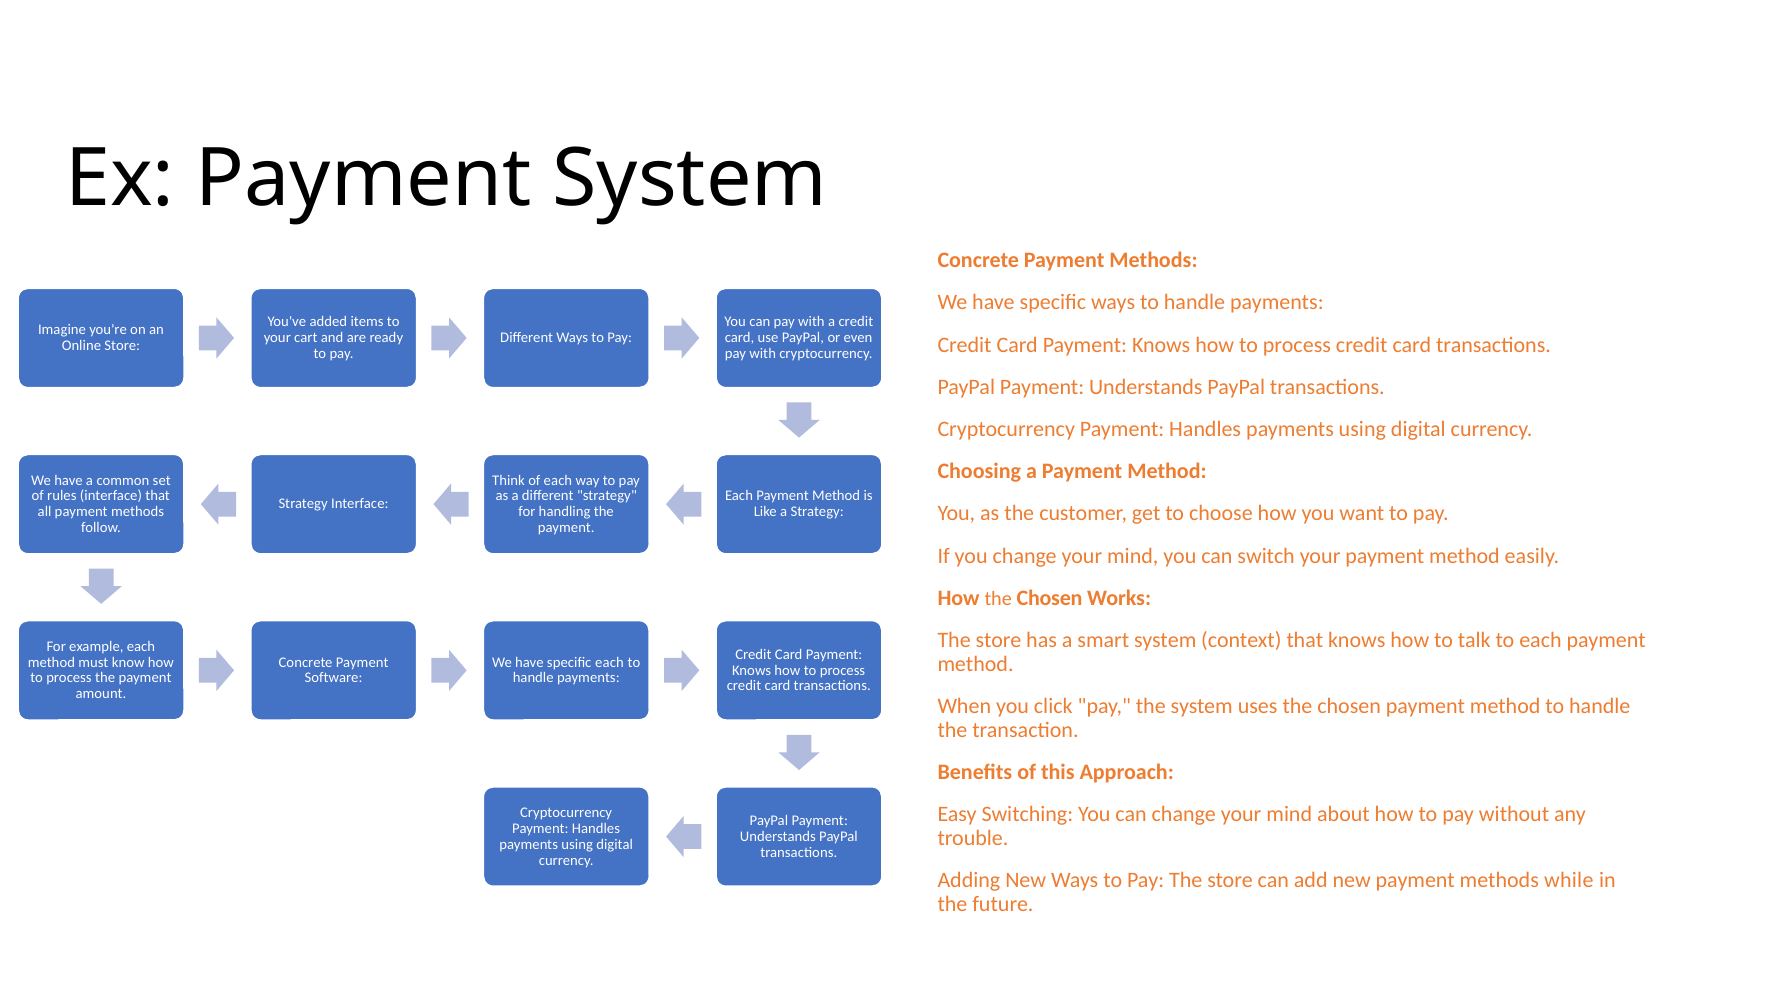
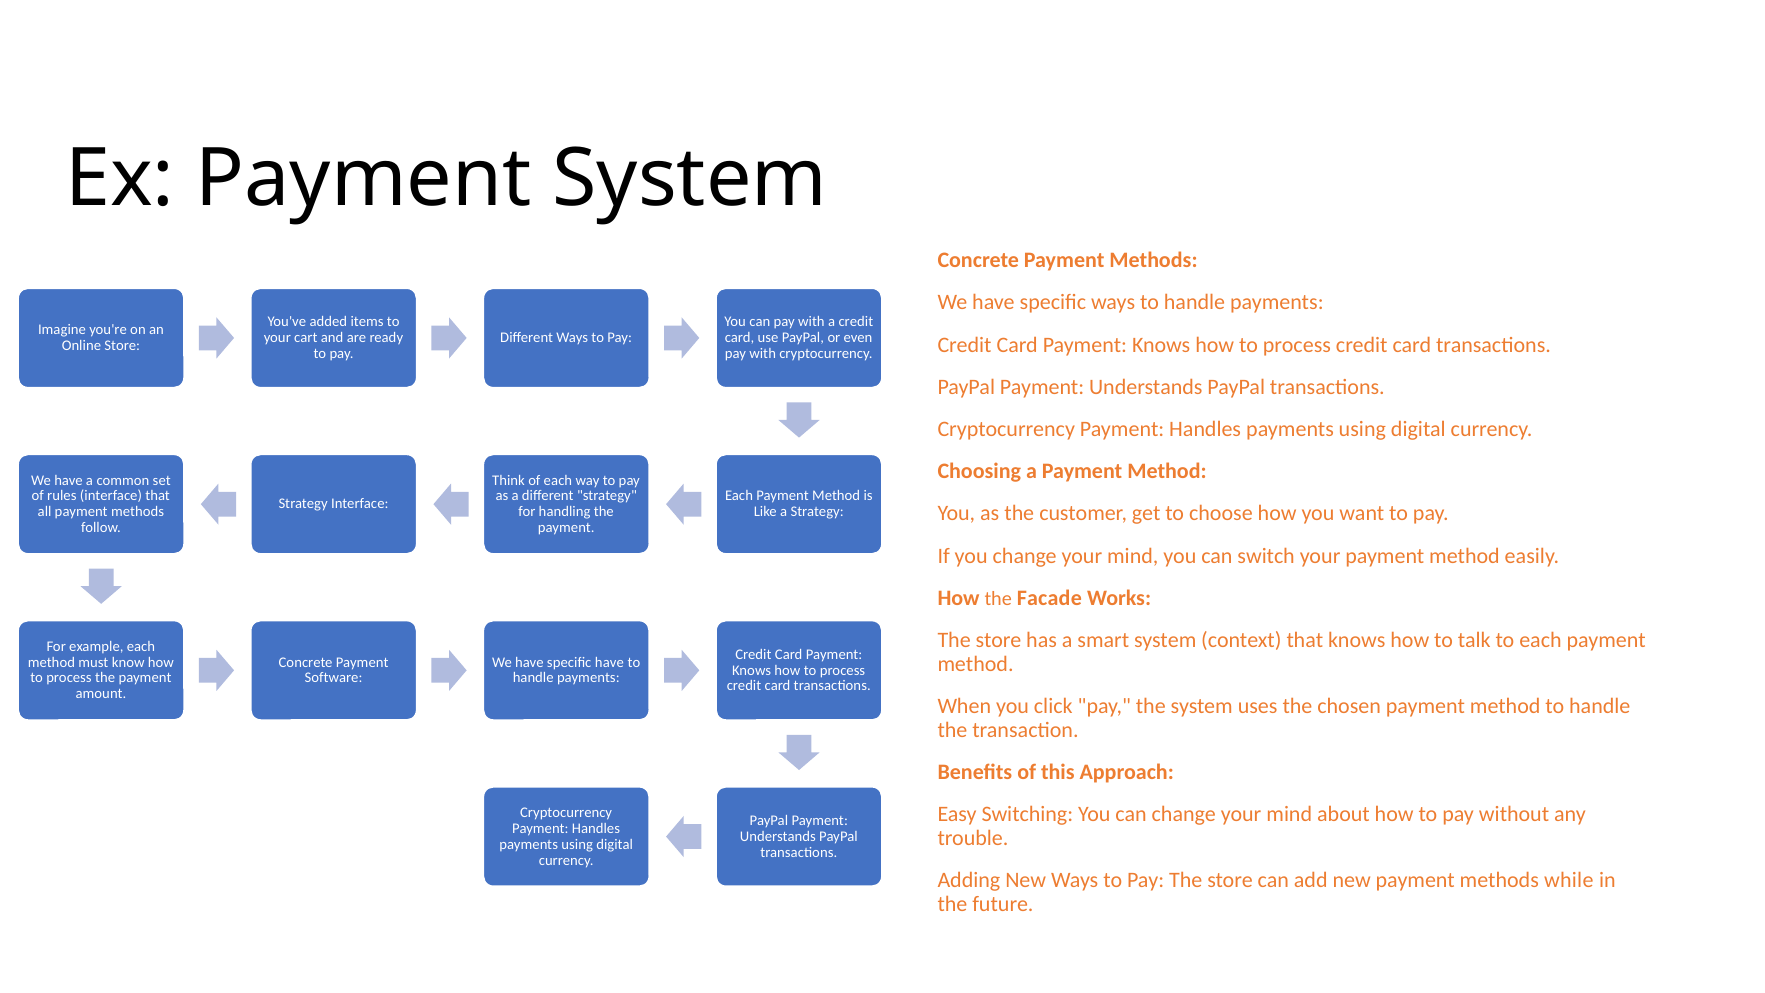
How the Chosen: Chosen -> Facade
specific each: each -> have
